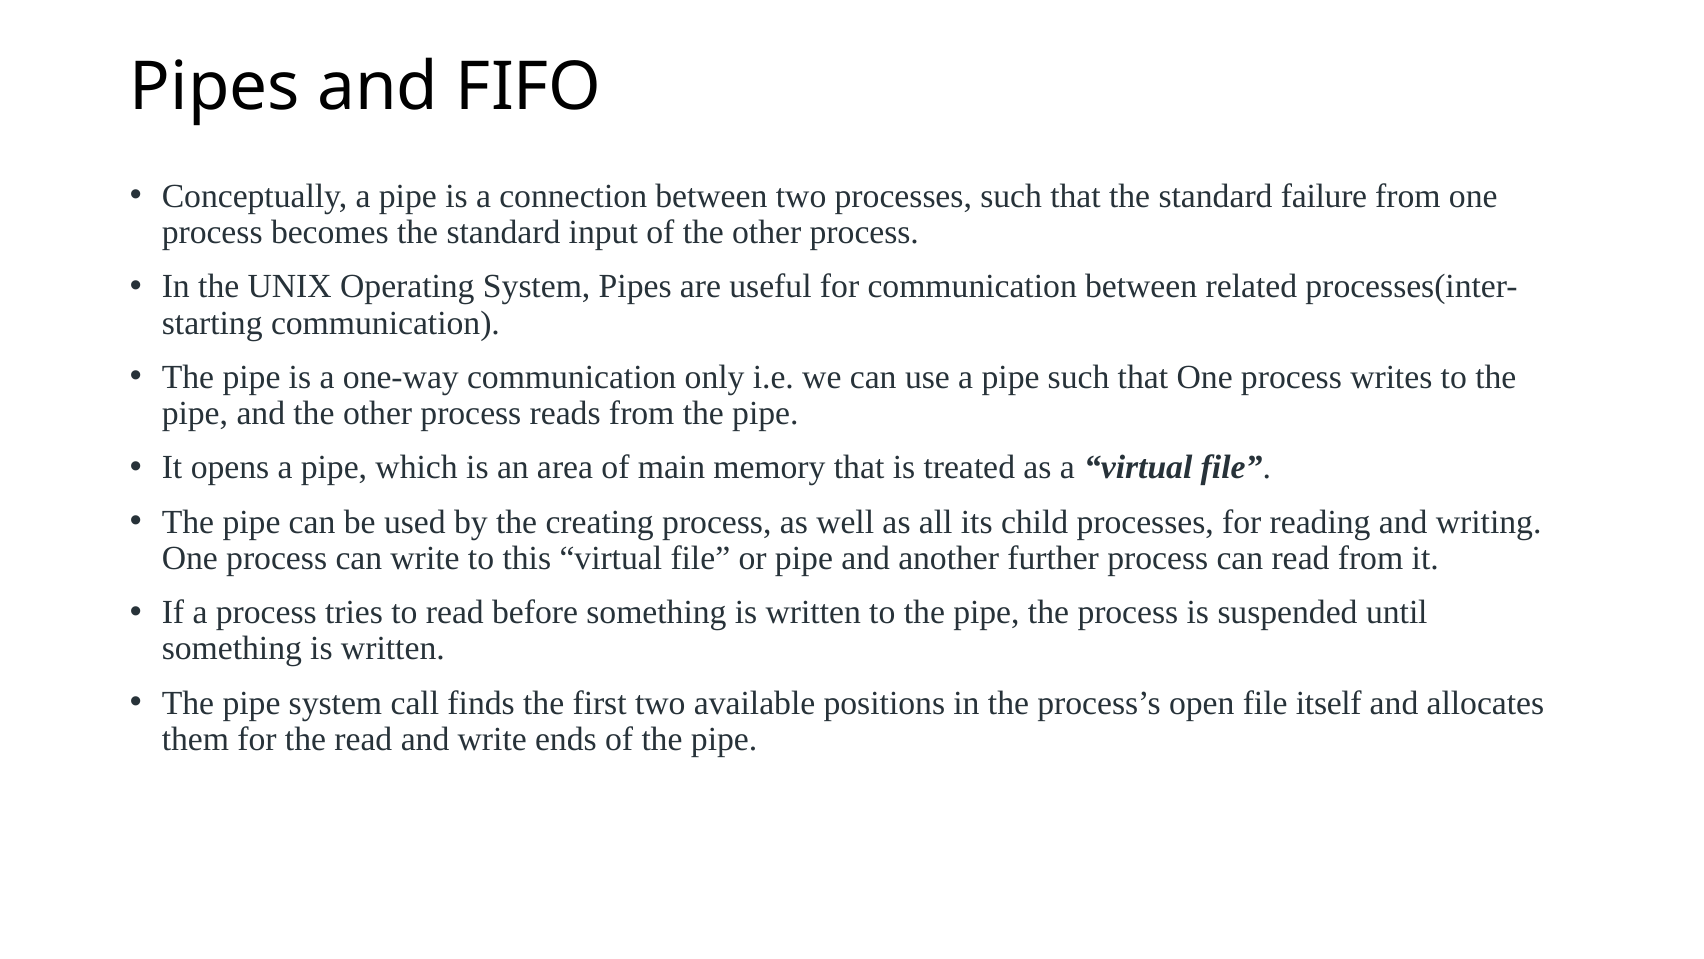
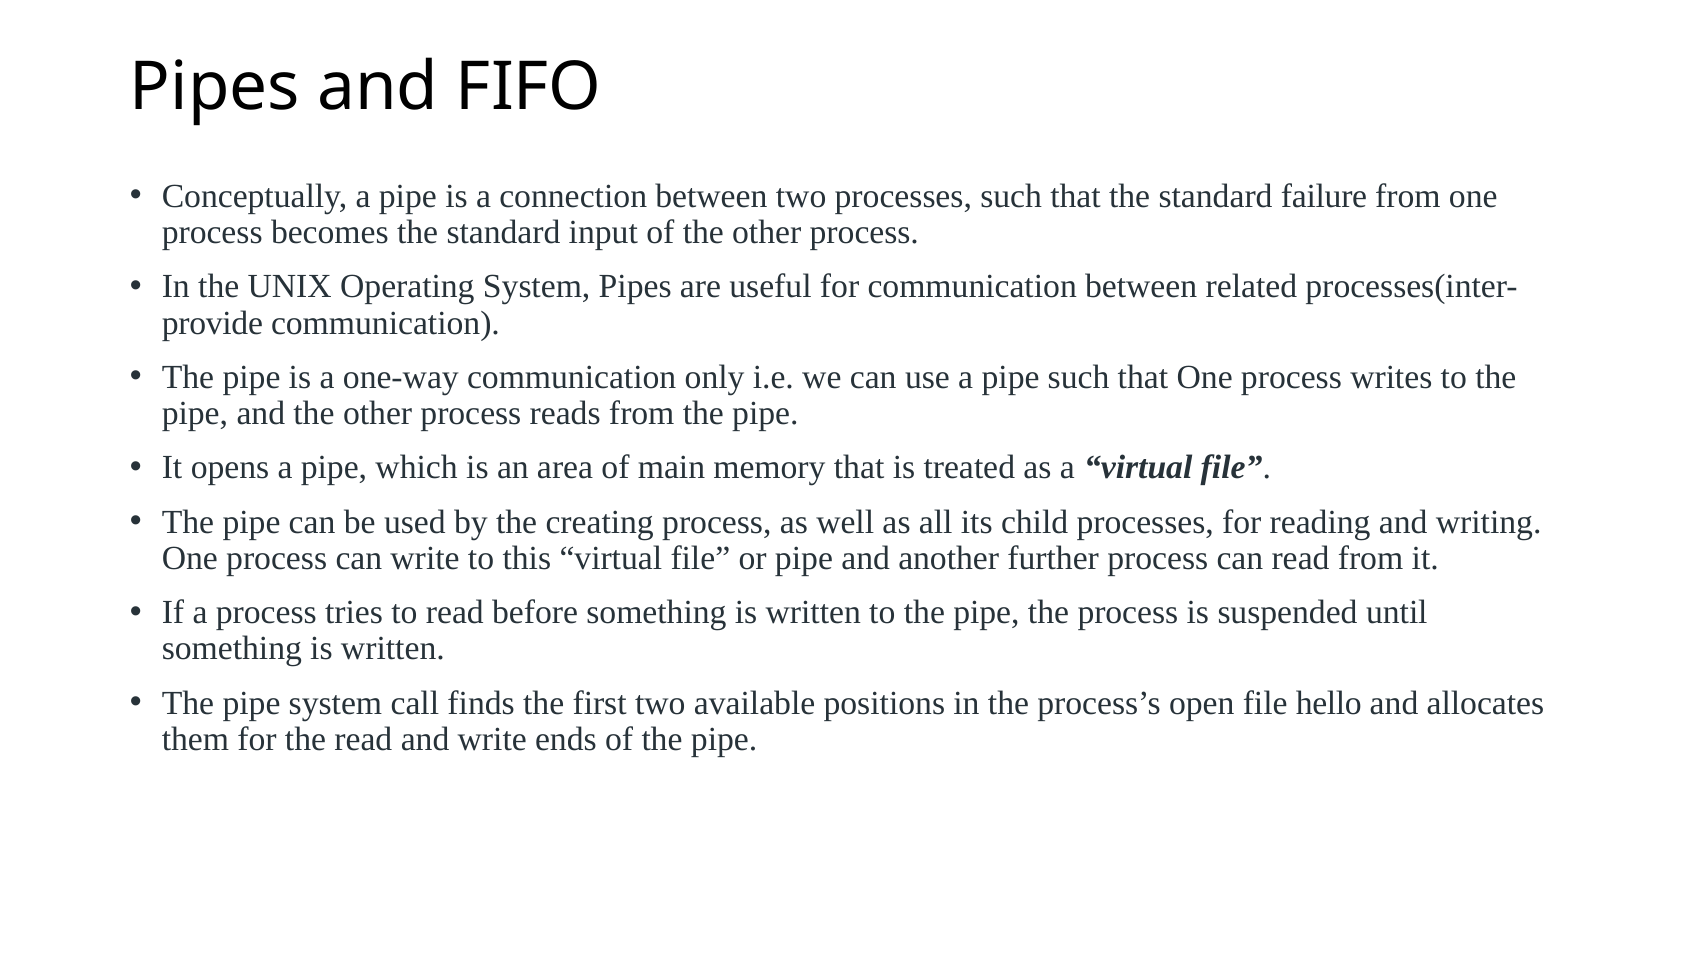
starting: starting -> provide
itself: itself -> hello
